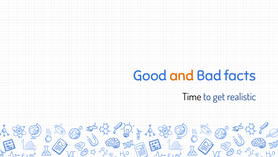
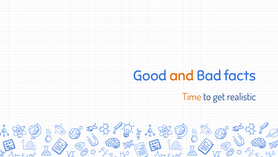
Time colour: black -> orange
